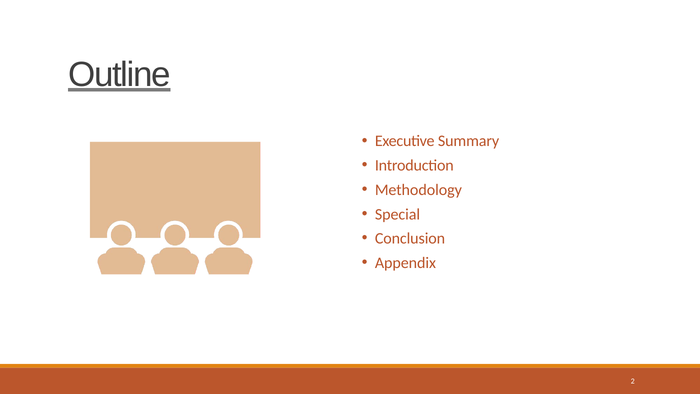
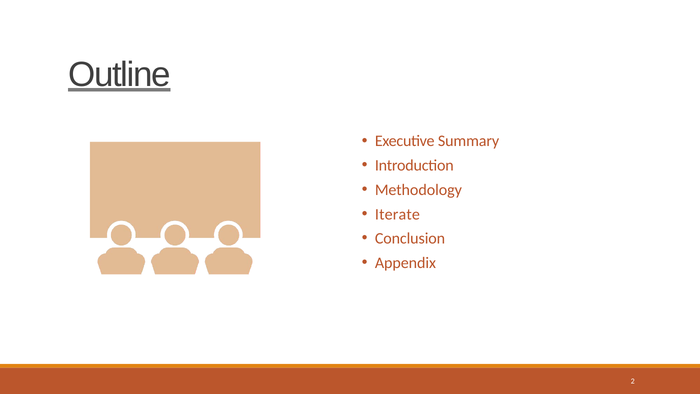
Special: Special -> Iterate
